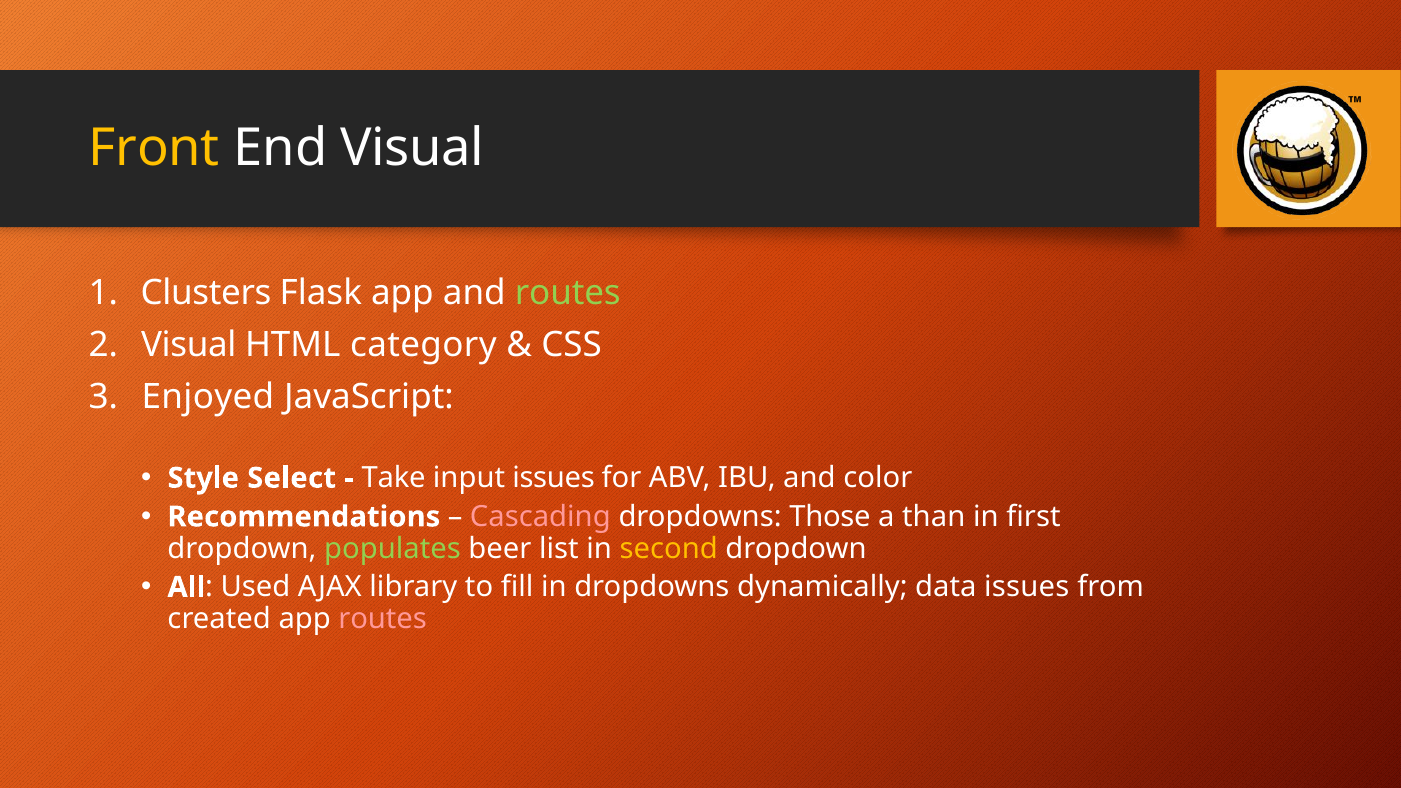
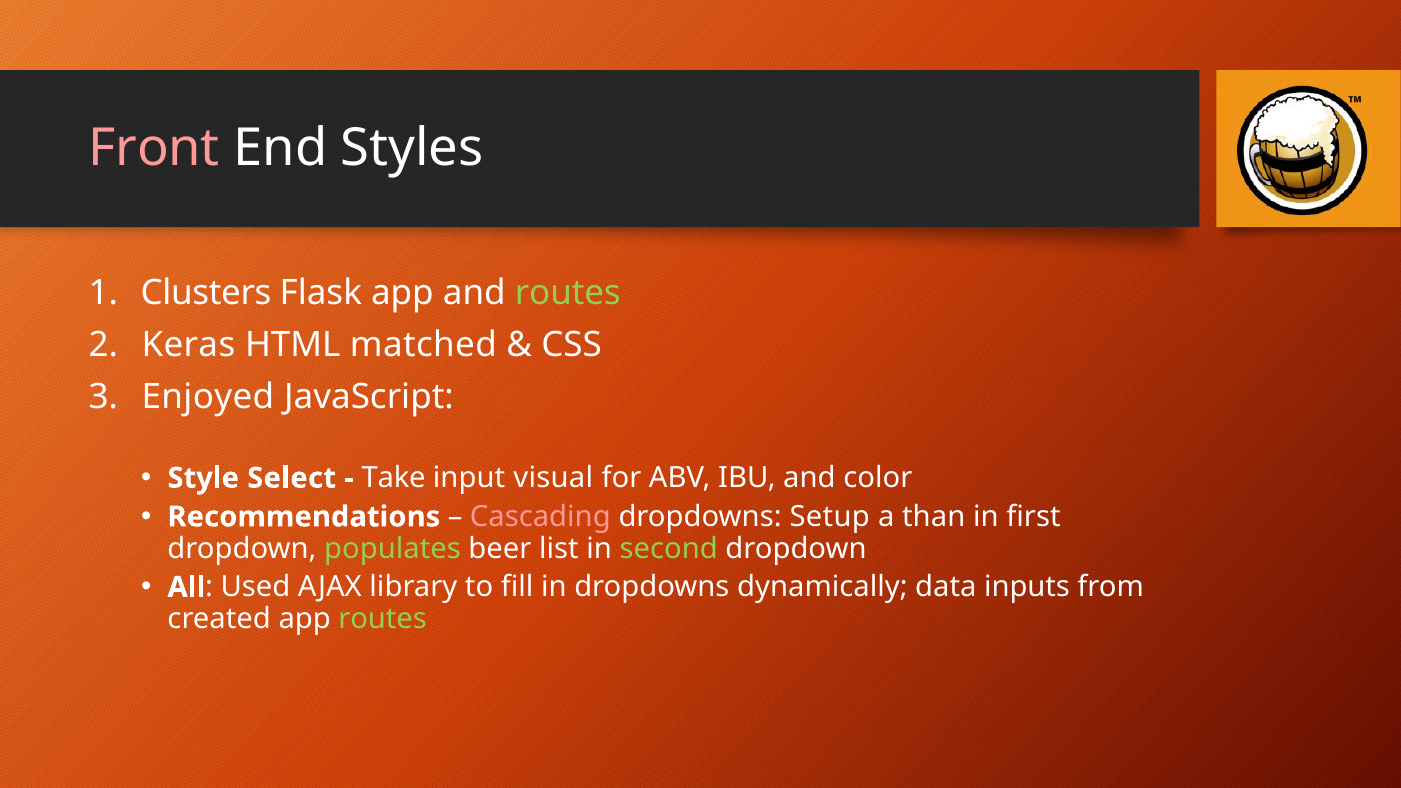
Front colour: yellow -> pink
End Visual: Visual -> Styles
Visual at (189, 345): Visual -> Keras
category: category -> matched
input issues: issues -> visual
Those: Those -> Setup
second colour: yellow -> light green
data issues: issues -> inputs
routes at (383, 619) colour: pink -> light green
